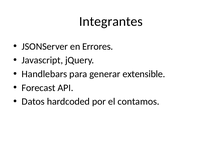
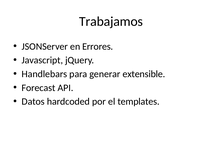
Integrantes: Integrantes -> Trabajamos
contamos: contamos -> templates
